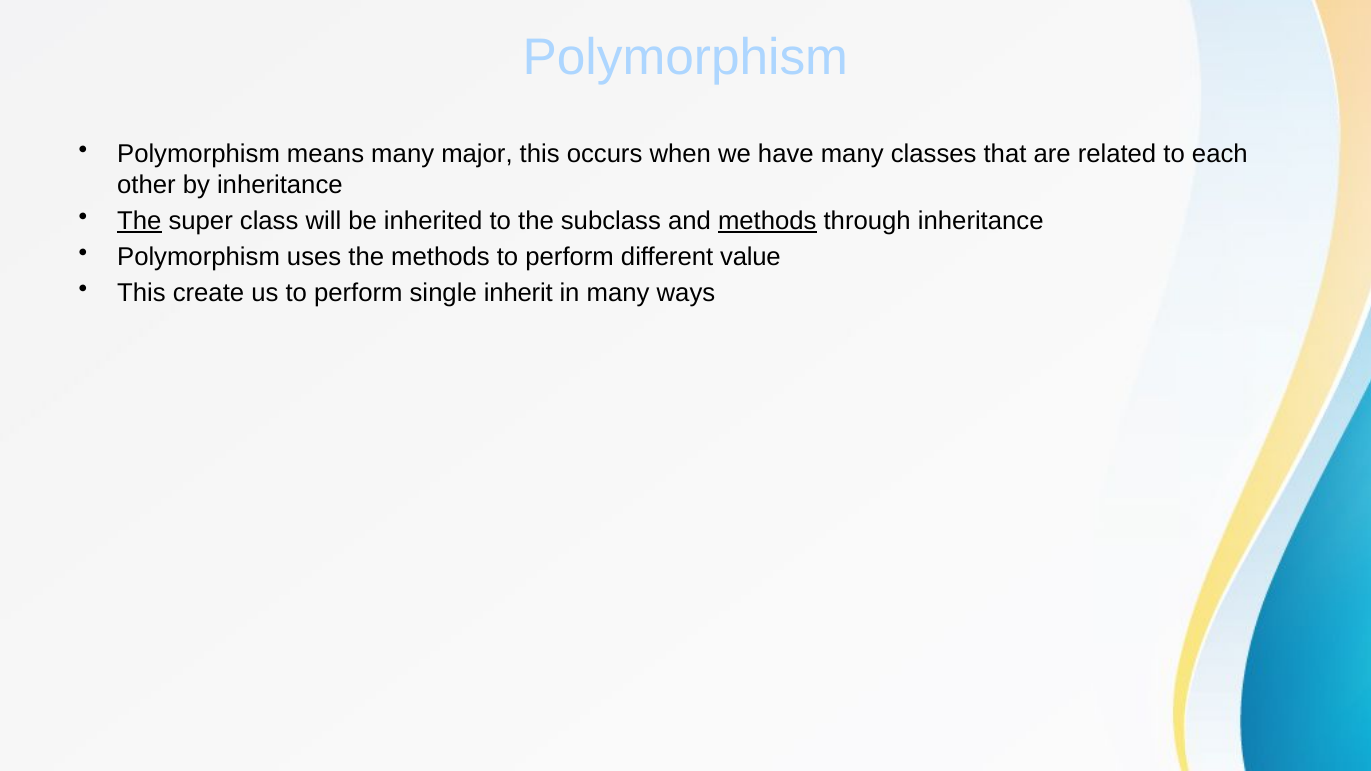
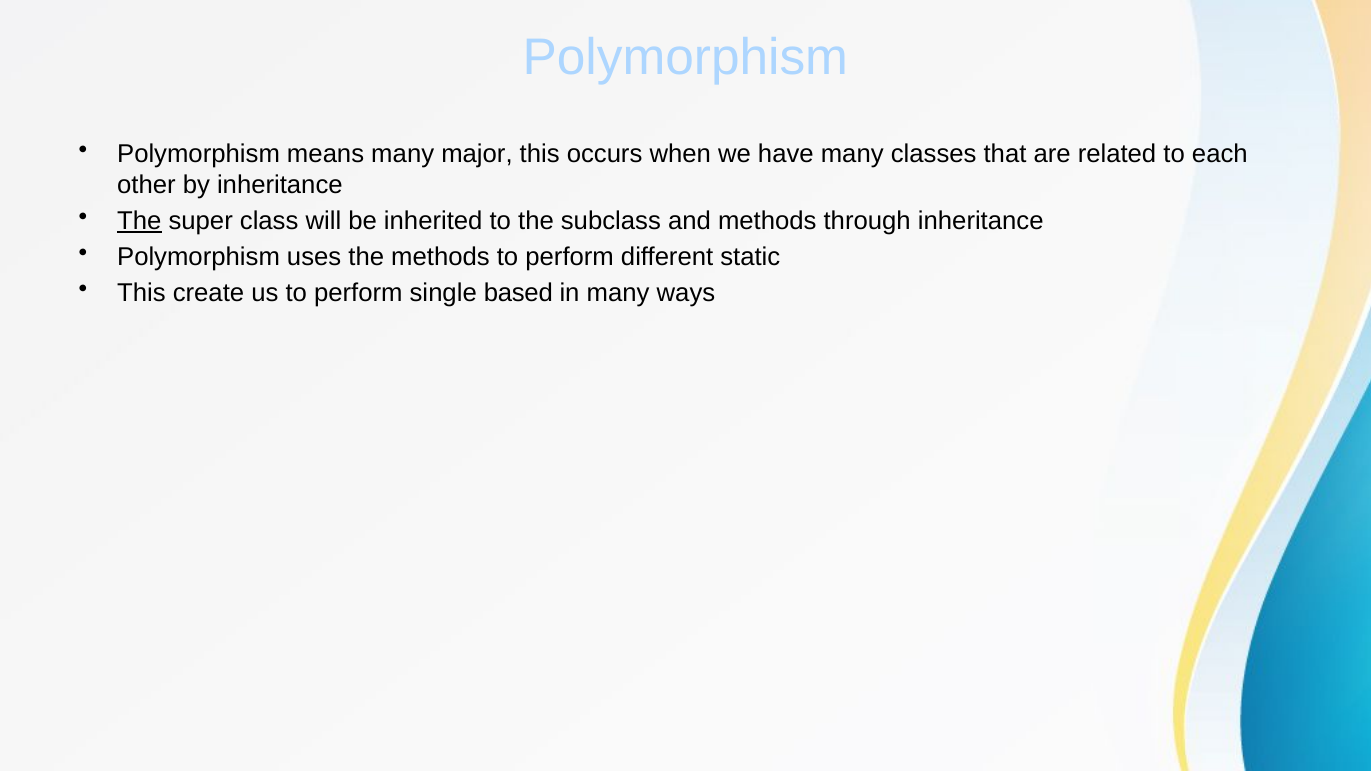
methods at (767, 221) underline: present -> none
value: value -> static
inherit: inherit -> based
